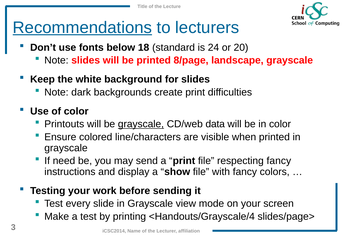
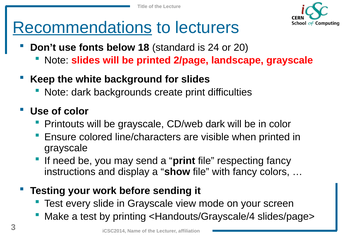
8/page: 8/page -> 2/page
grayscale at (141, 124) underline: present -> none
CD/web data: data -> dark
